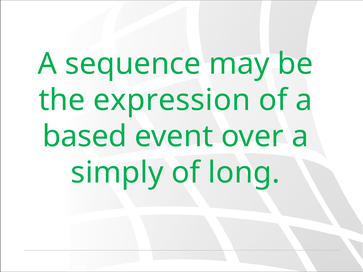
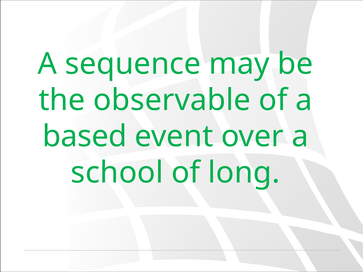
expression: expression -> observable
simply: simply -> school
